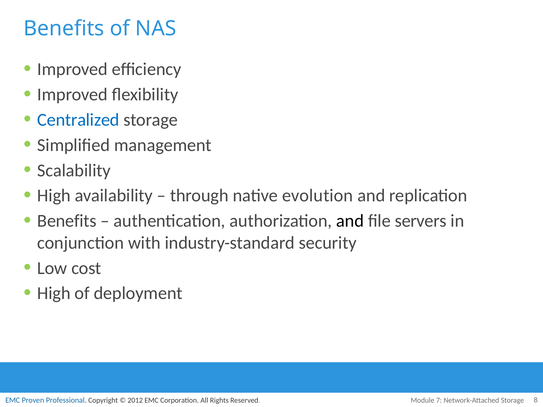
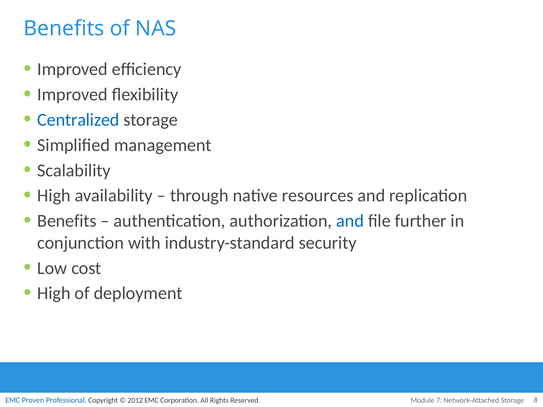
evolution: evolution -> resources
and at (350, 221) colour: black -> blue
servers: servers -> further
